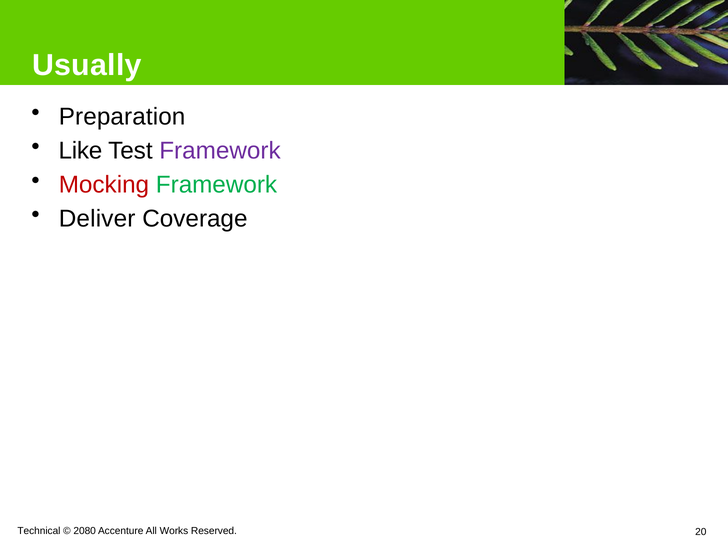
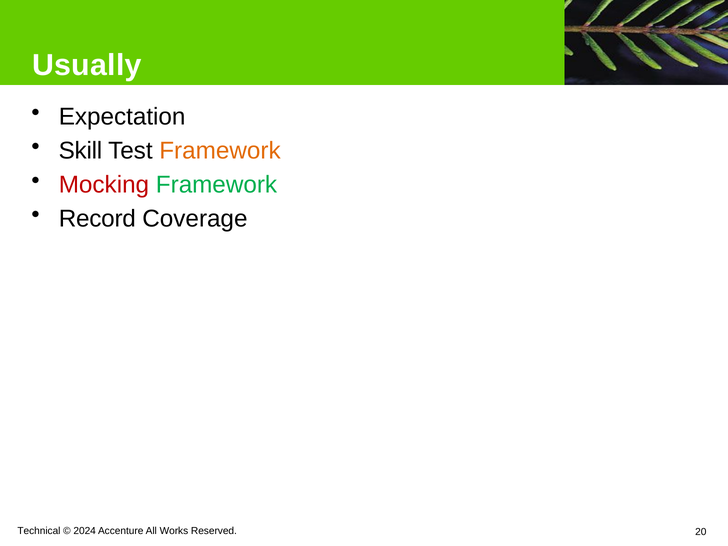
Preparation: Preparation -> Expectation
Like: Like -> Skill
Framework at (220, 151) colour: purple -> orange
Deliver: Deliver -> Record
2080: 2080 -> 2024
